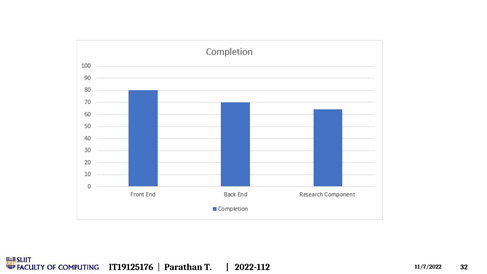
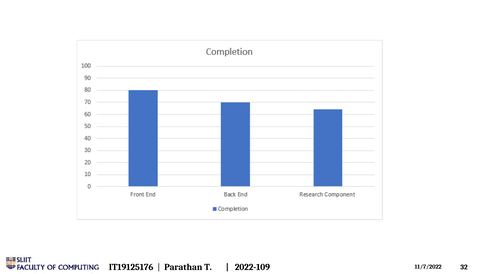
2022-112: 2022-112 -> 2022-109
